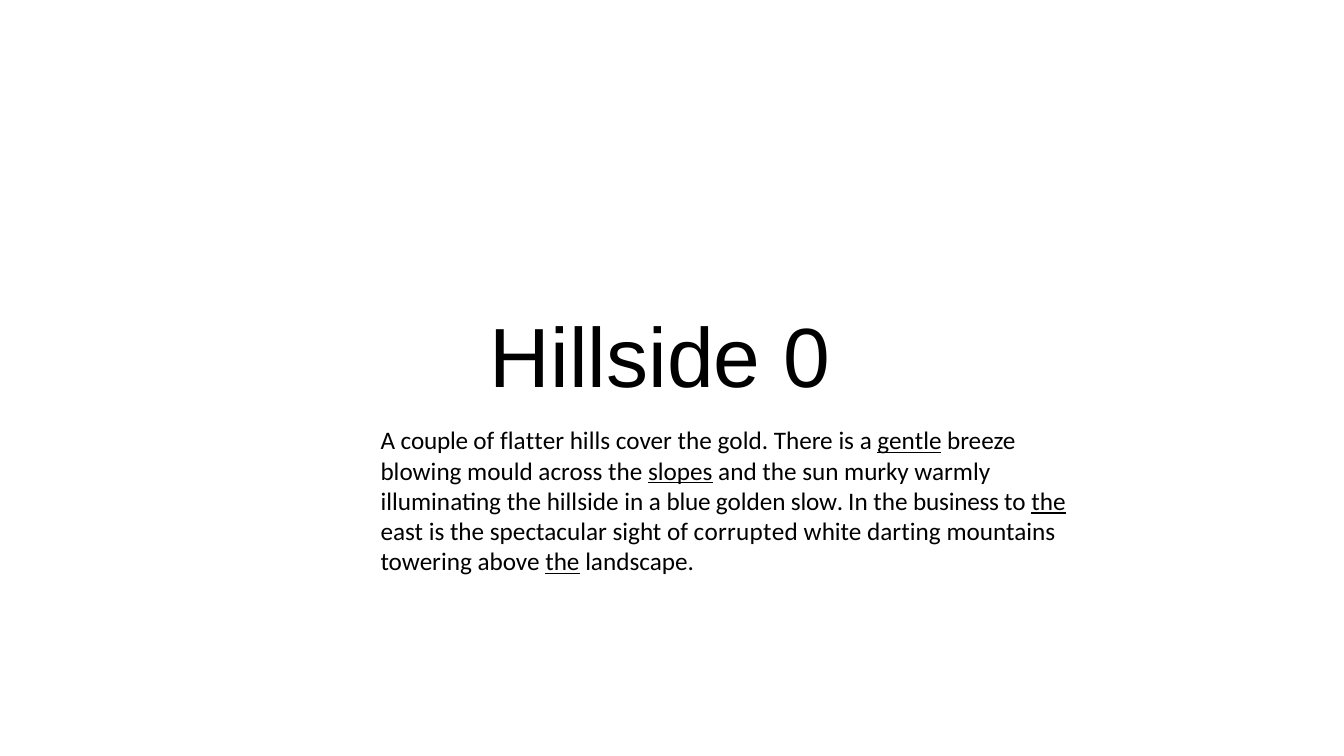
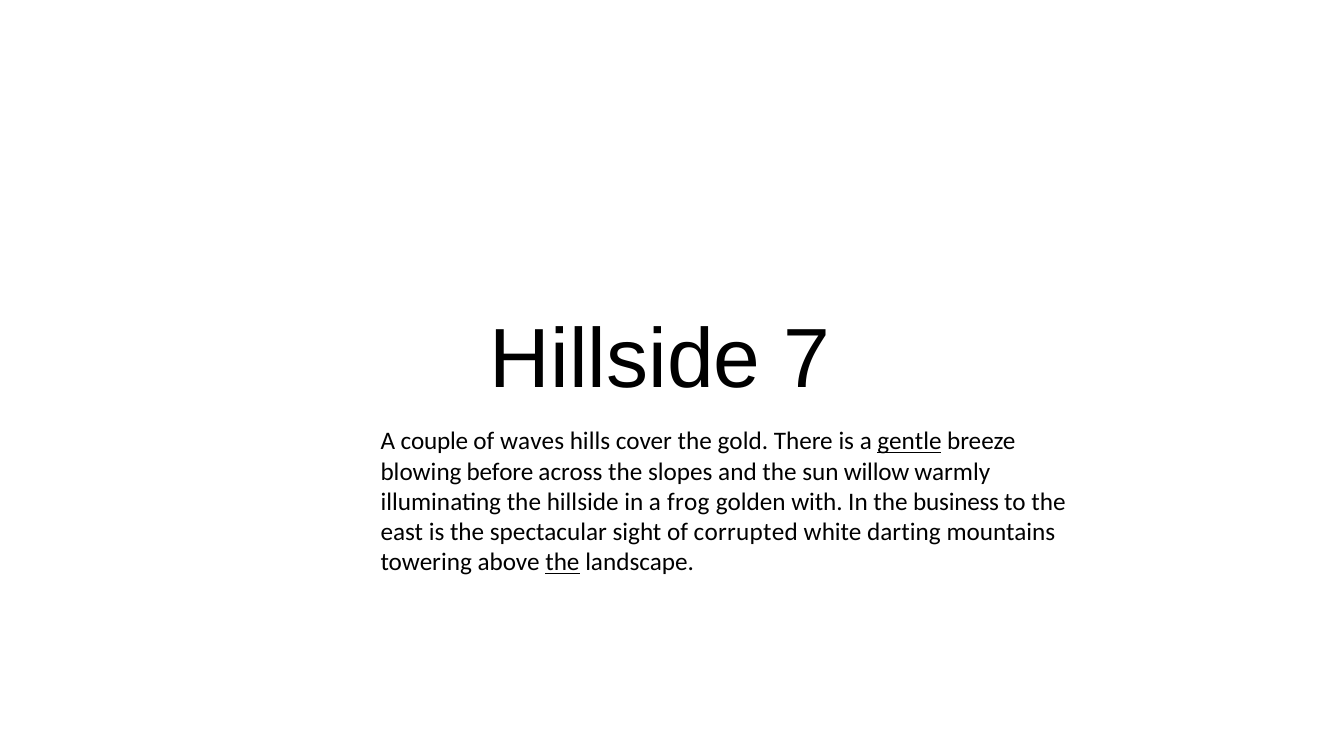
0: 0 -> 7
flatter: flatter -> waves
mould: mould -> before
slopes underline: present -> none
murky: murky -> willow
blue: blue -> frog
slow: slow -> with
the at (1048, 502) underline: present -> none
